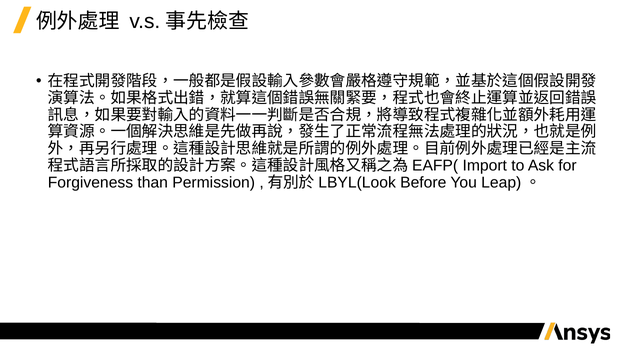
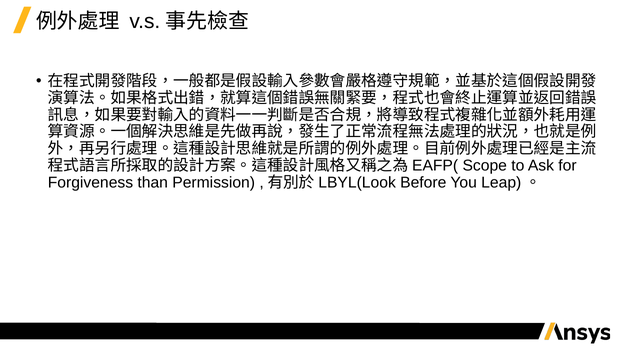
Import: Import -> Scope
